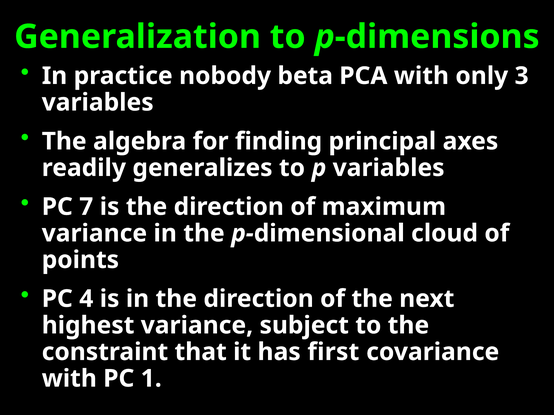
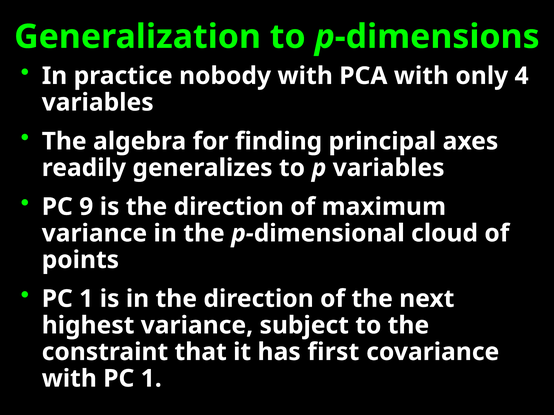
nobody beta: beta -> with
3: 3 -> 4
7: 7 -> 9
4 at (86, 299): 4 -> 1
